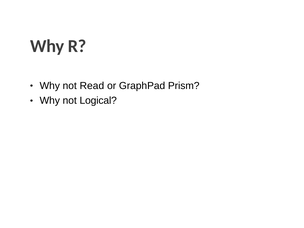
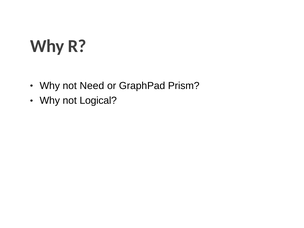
Read: Read -> Need
